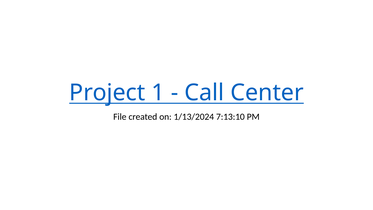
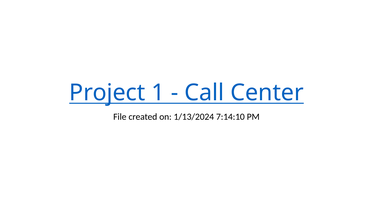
7:13:10: 7:13:10 -> 7:14:10
